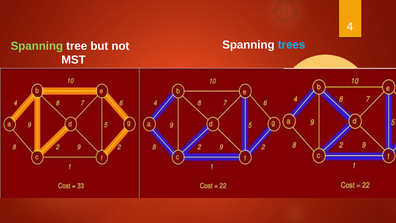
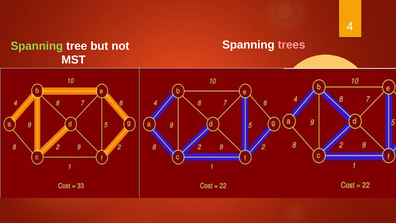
trees colour: light blue -> pink
